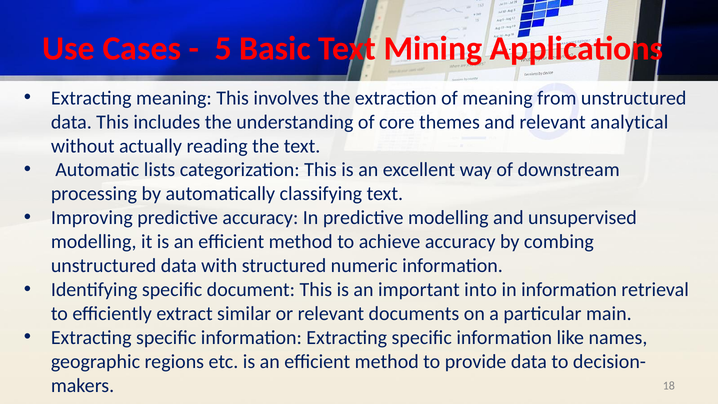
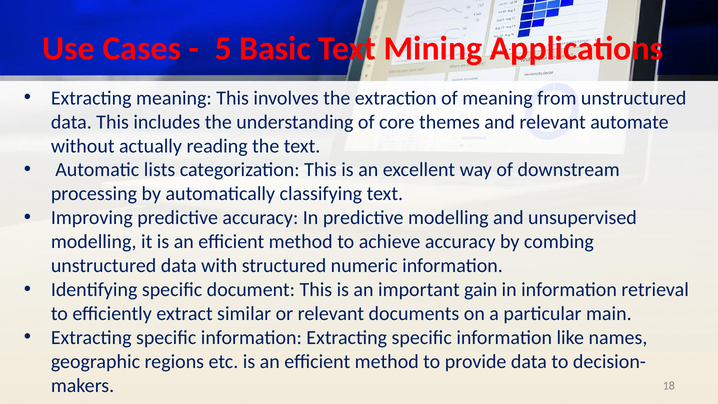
analytical: analytical -> automate
into: into -> gain
